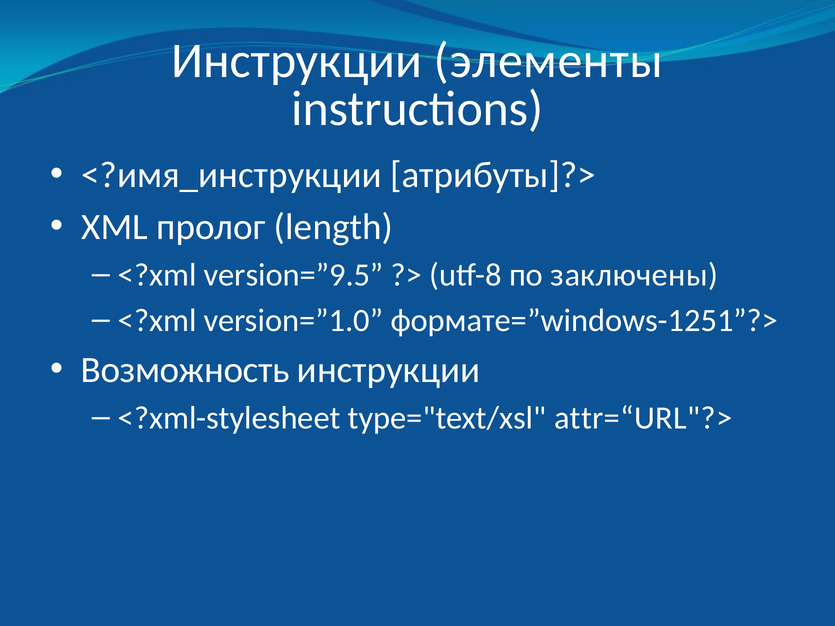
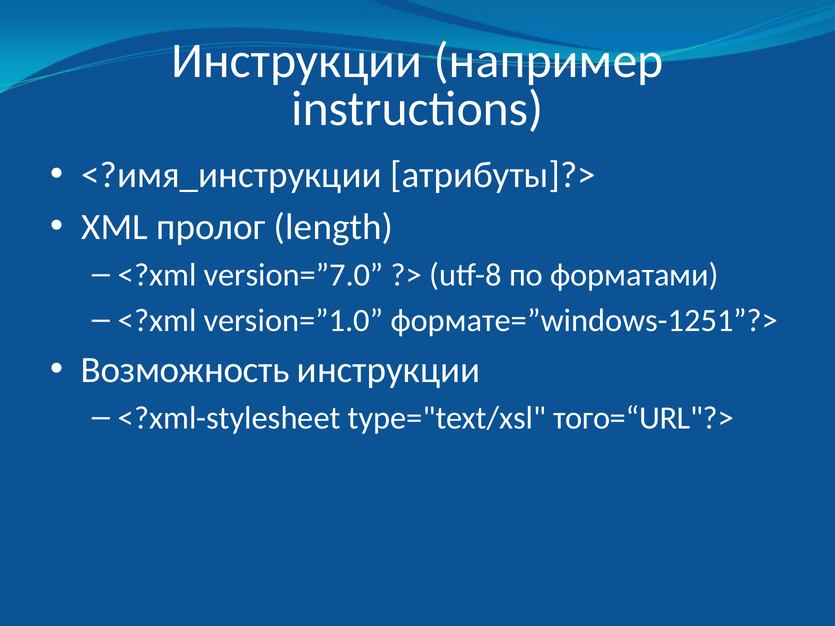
элементы: элементы -> например
version=”9.5: version=”9.5 -> version=”7.0
заключены: заключены -> форматами
attr=“URL"?>: attr=“URL"?> -> того=“URL"?>
